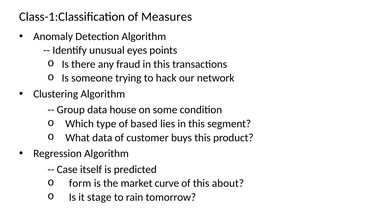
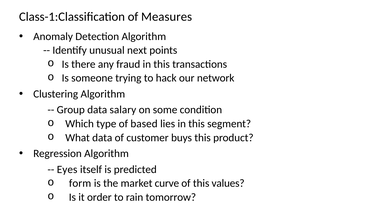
eyes: eyes -> next
house: house -> salary
Case: Case -> Eyes
about: about -> values
stage: stage -> order
